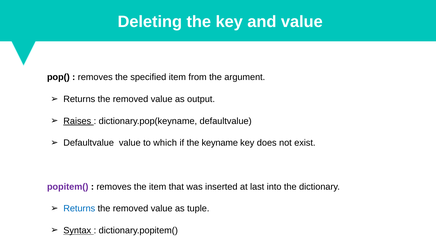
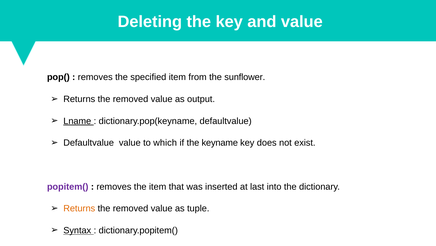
argument: argument -> sunflower
Raises: Raises -> Lname
Returns at (79, 208) colour: blue -> orange
